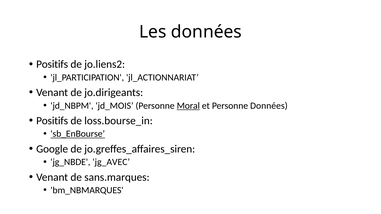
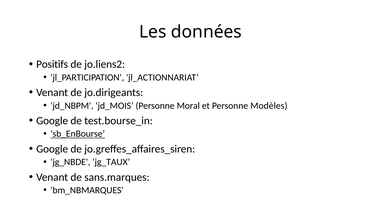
Moral underline: present -> none
Personne Données: Données -> Modèles
Positifs at (52, 121): Positifs -> Google
loss.bourse_in: loss.bourse_in -> test.bourse_in
jg_AVEC: jg_AVEC -> jg_TAUX
